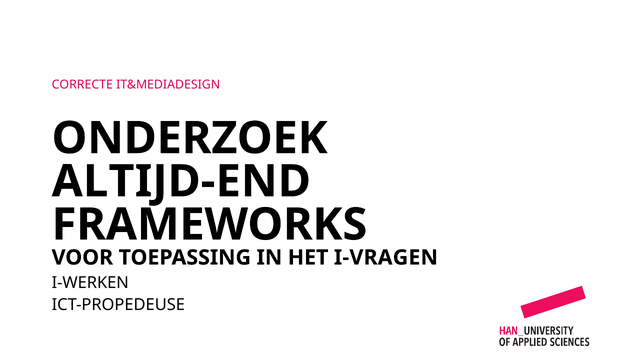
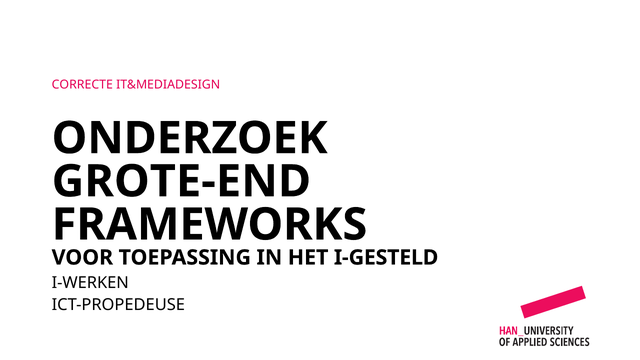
ALTIJD-END: ALTIJD-END -> GROTE-END
I-VRAGEN: I-VRAGEN -> I-GESTELD
